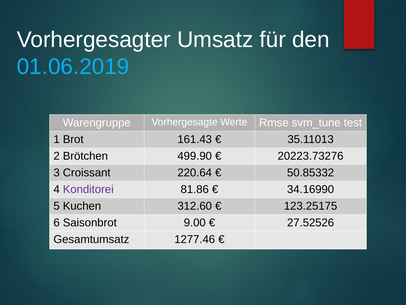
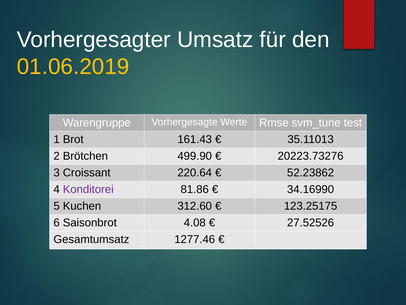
01.06.2019 colour: light blue -> yellow
50.85332: 50.85332 -> 52.23862
9.00: 9.00 -> 4.08
